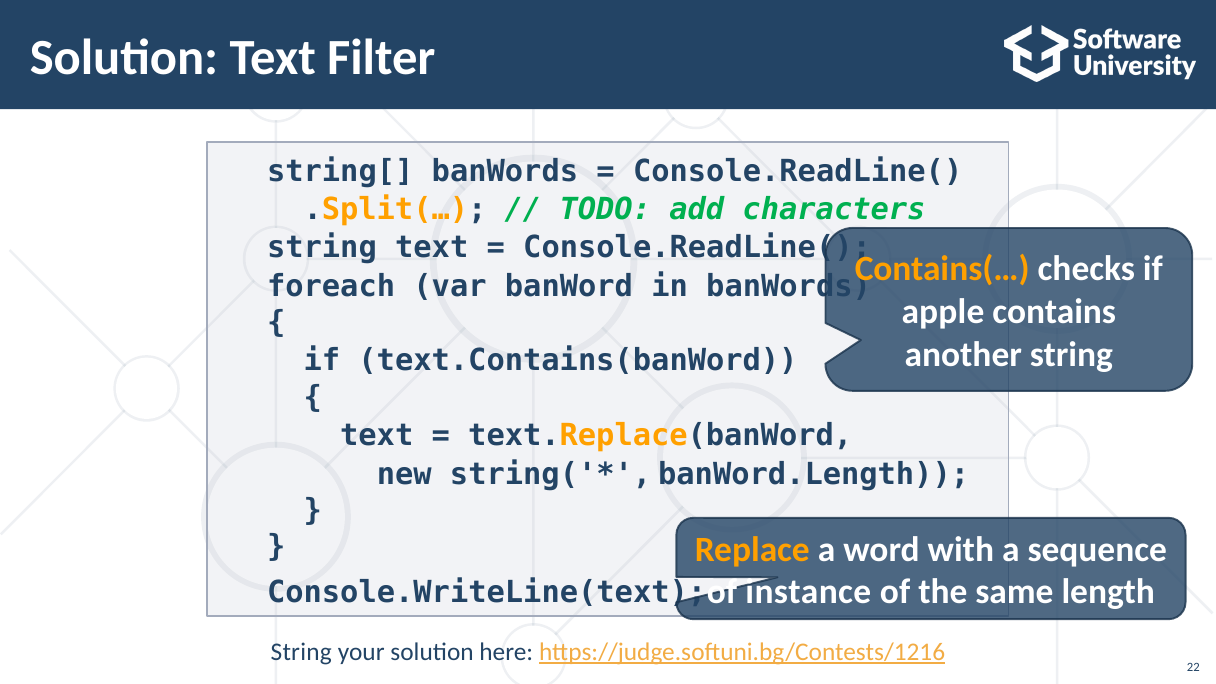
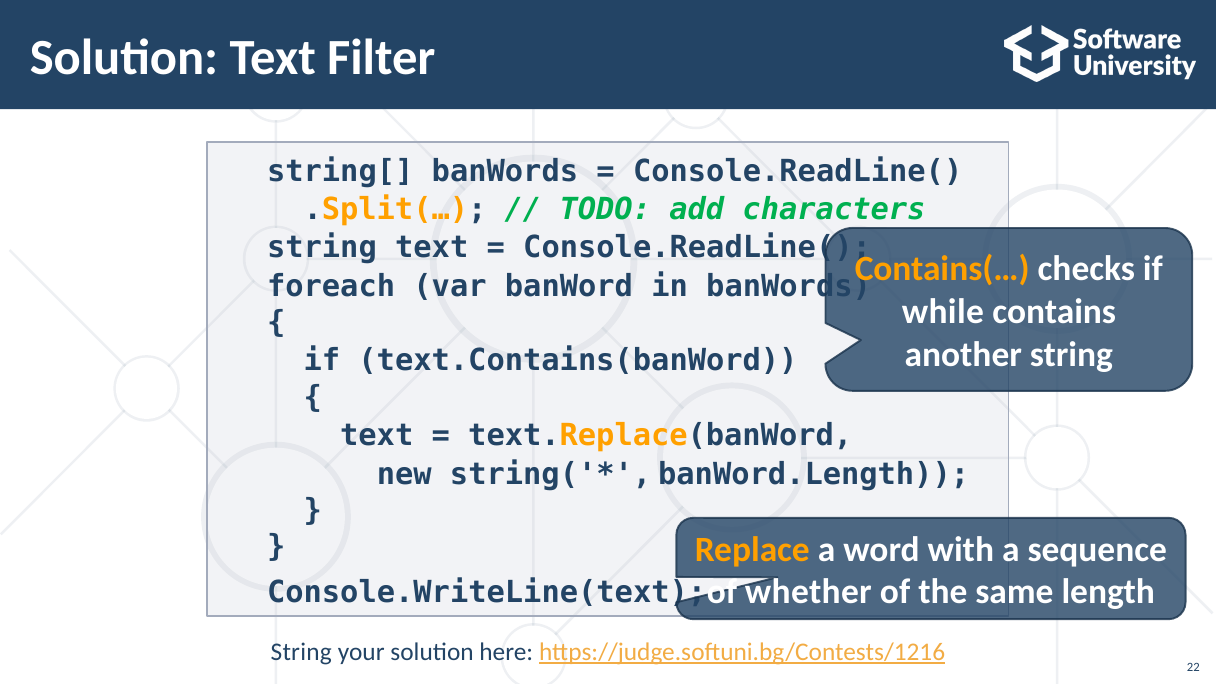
apple: apple -> while
instance: instance -> whether
